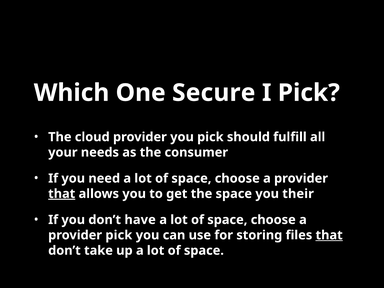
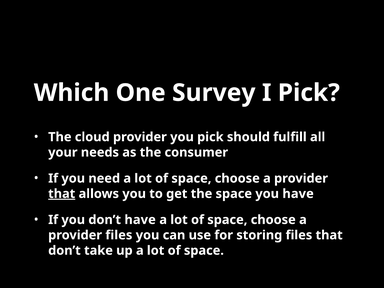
Secure: Secure -> Survey
you their: their -> have
provider pick: pick -> files
that at (329, 235) underline: present -> none
